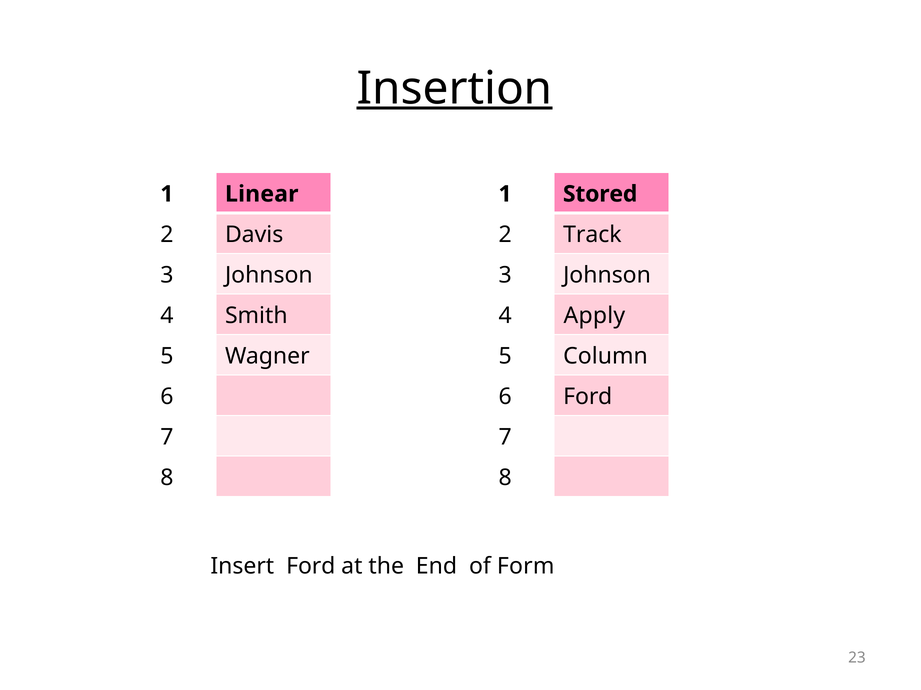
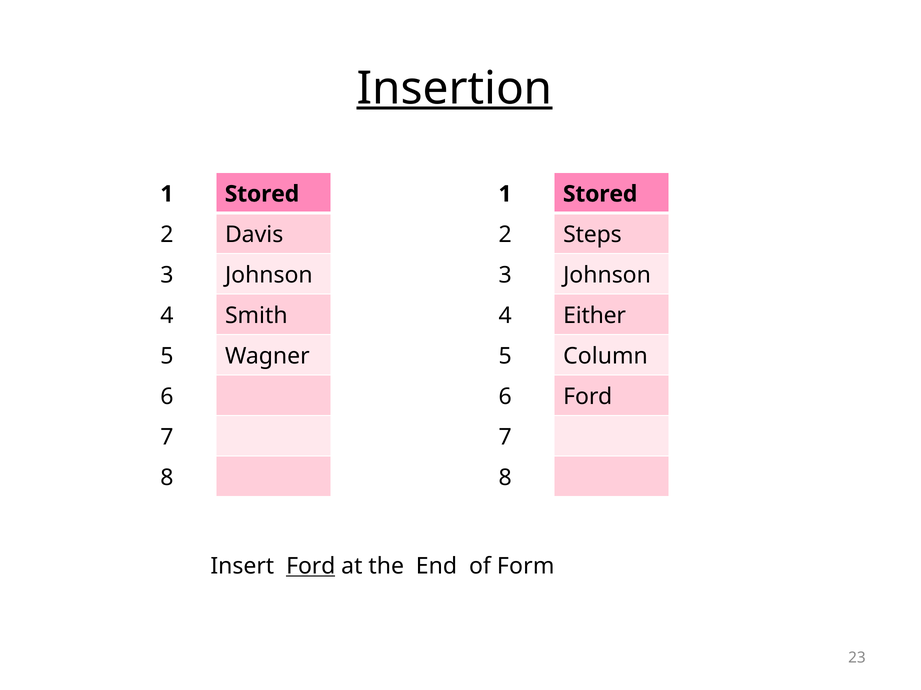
Linear at (262, 194): Linear -> Stored
Track: Track -> Steps
Apply: Apply -> Either
Ford at (311, 567) underline: none -> present
